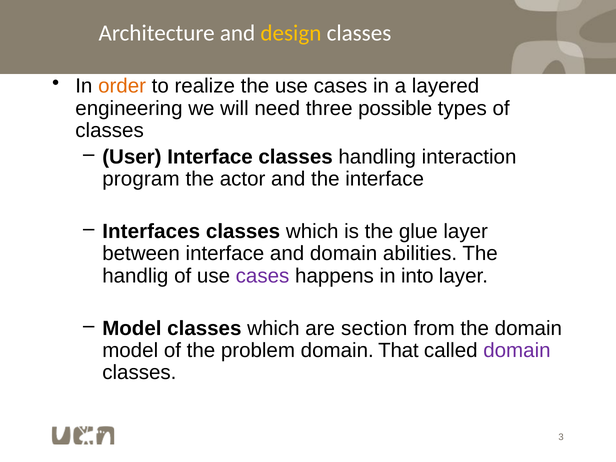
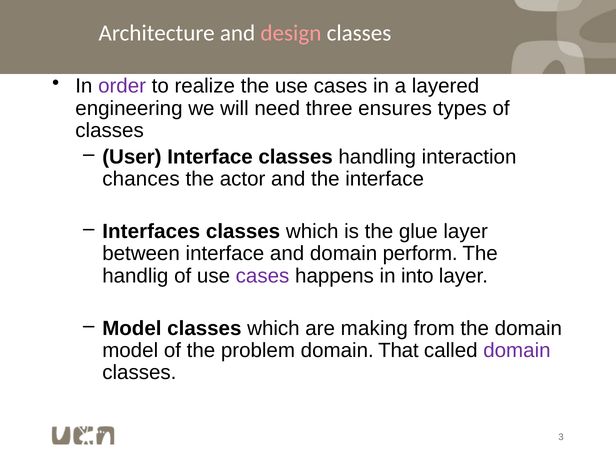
design colour: yellow -> pink
order colour: orange -> purple
possible: possible -> ensures
program: program -> chances
abilities: abilities -> perform
section: section -> making
